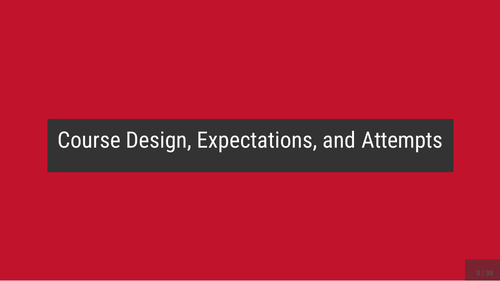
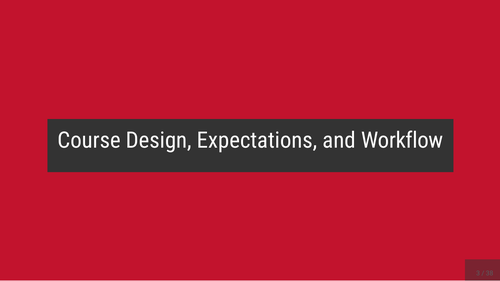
Attempts: Attempts -> Workflow
